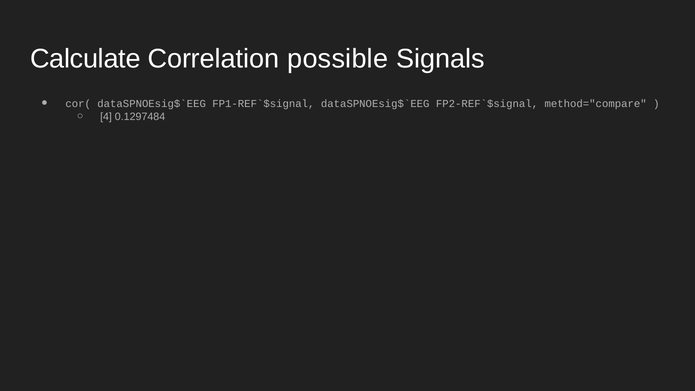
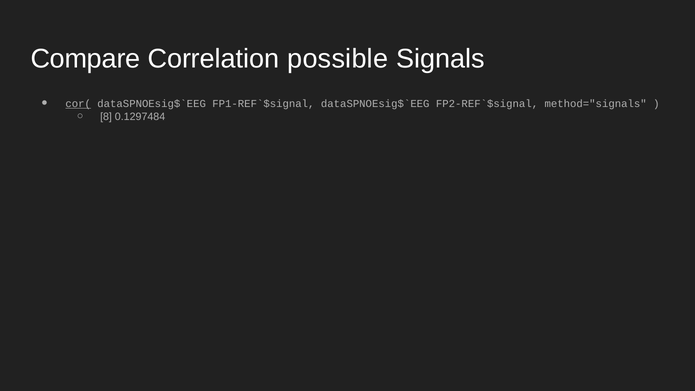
Calculate: Calculate -> Compare
cor( underline: none -> present
method="compare: method="compare -> method="signals
4: 4 -> 8
